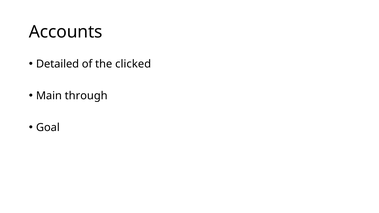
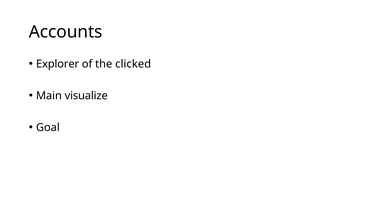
Detailed: Detailed -> Explorer
through: through -> visualize
